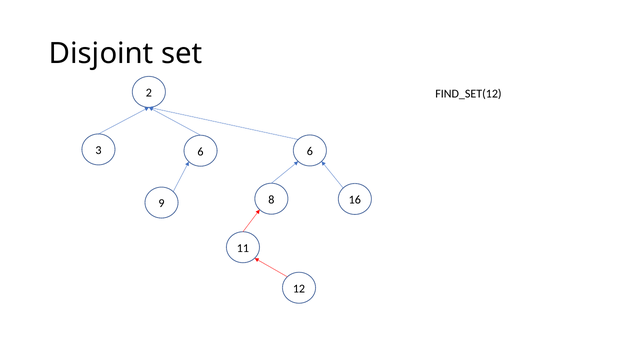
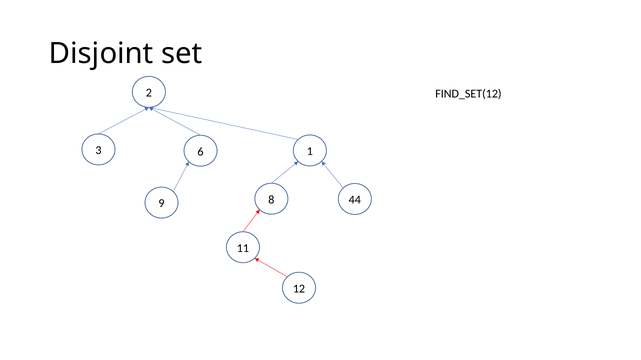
6 6: 6 -> 1
16: 16 -> 44
